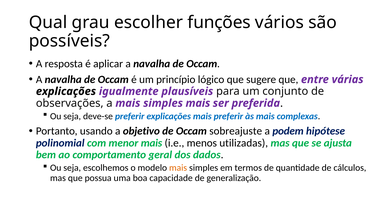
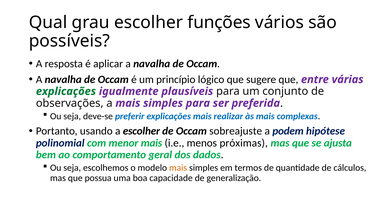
explicações at (66, 92) colour: black -> green
simples mais: mais -> para
mais preferir: preferir -> realizar
a objetivo: objetivo -> escolher
utilizadas: utilizadas -> próximas
